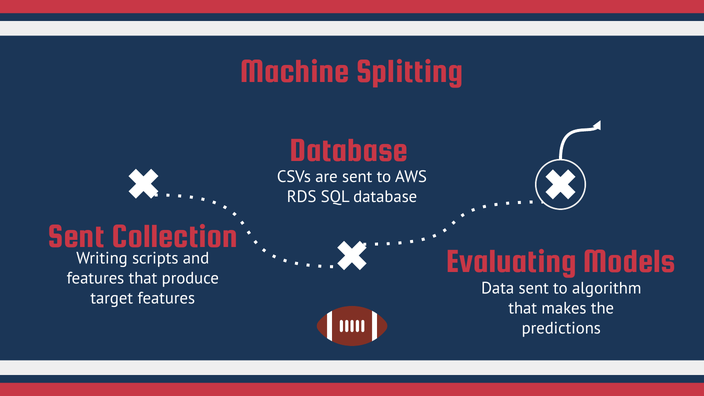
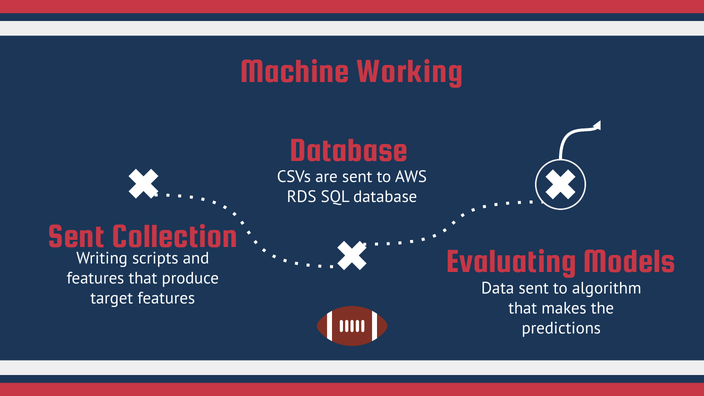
Splitting: Splitting -> Working
